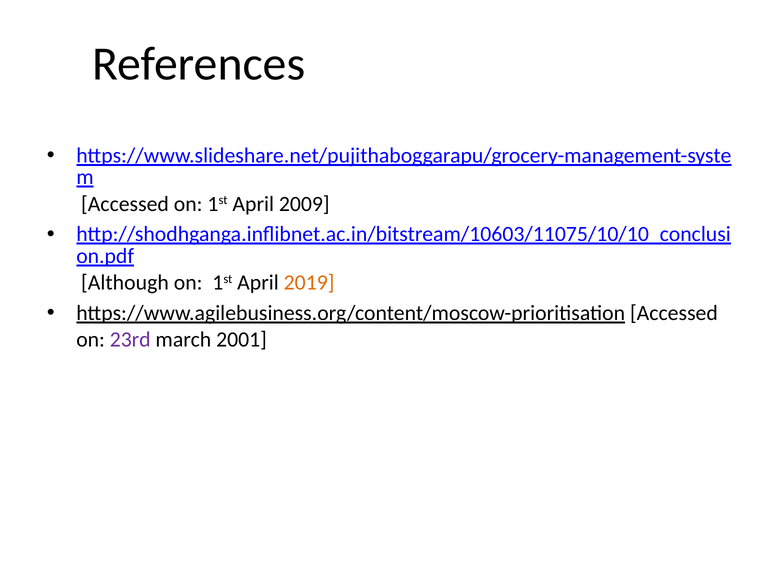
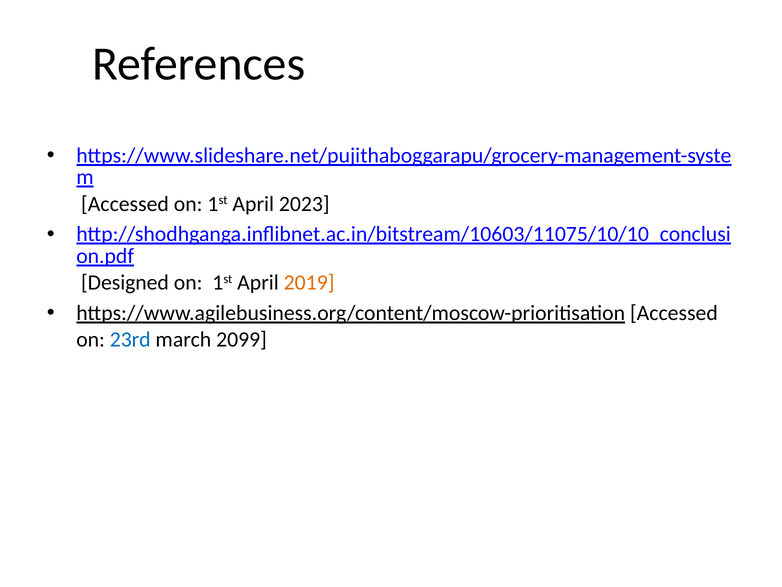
2009: 2009 -> 2023
Although: Although -> Designed
23rd colour: purple -> blue
2001: 2001 -> 2099
